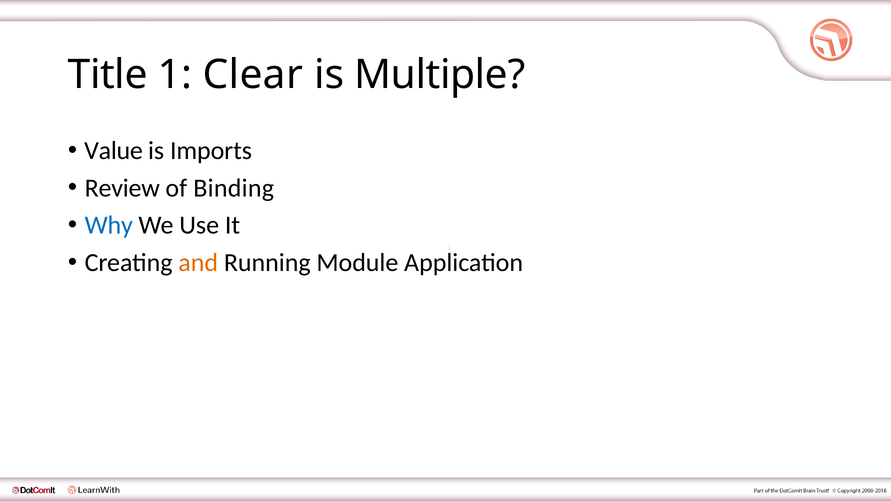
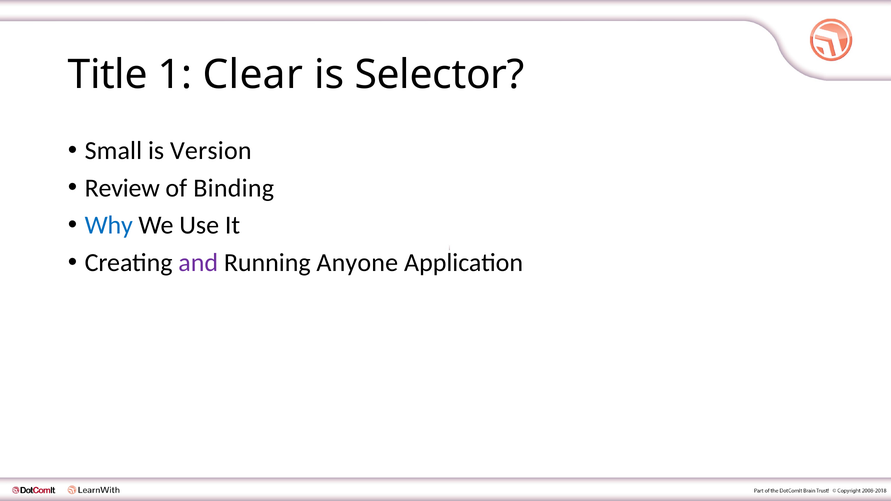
Multiple: Multiple -> Selector
Value: Value -> Small
Imports: Imports -> Version
and colour: orange -> purple
Module: Module -> Anyone
